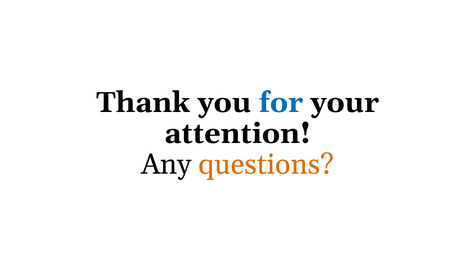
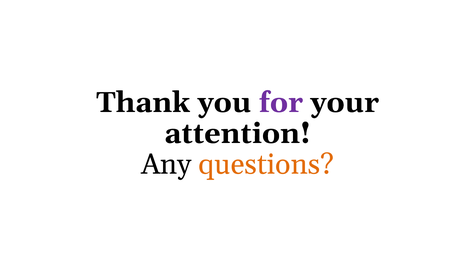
for colour: blue -> purple
